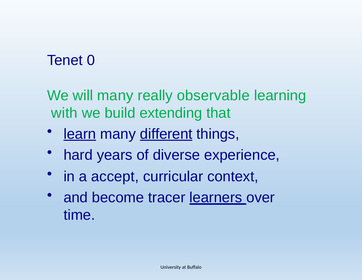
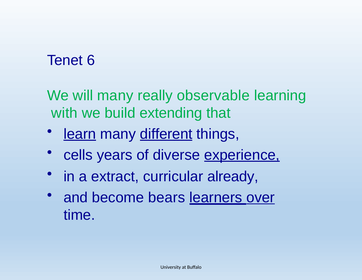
0: 0 -> 6
hard: hard -> cells
experience underline: none -> present
accept: accept -> extract
context: context -> already
tracer: tracer -> bears
over underline: none -> present
